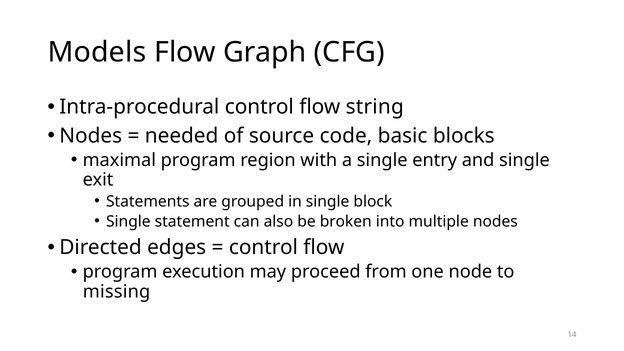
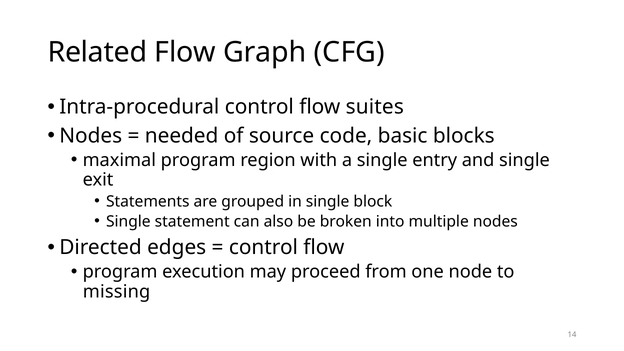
Models: Models -> Related
string: string -> suites
